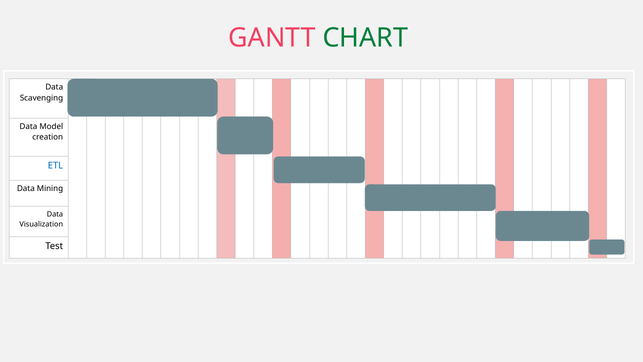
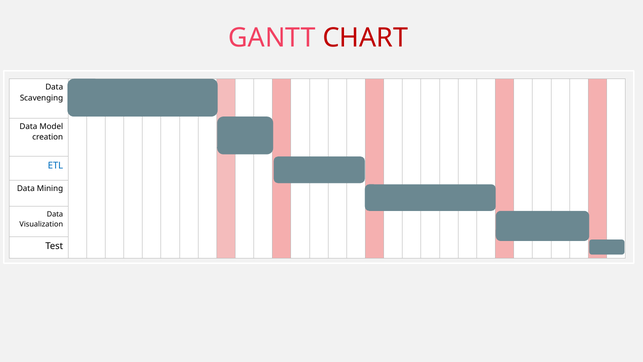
CHART colour: green -> red
